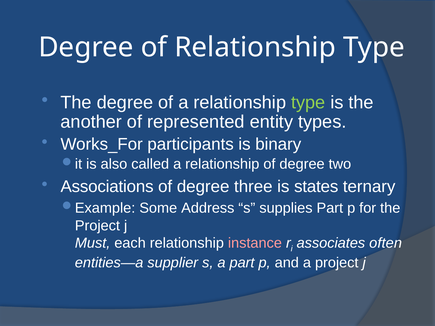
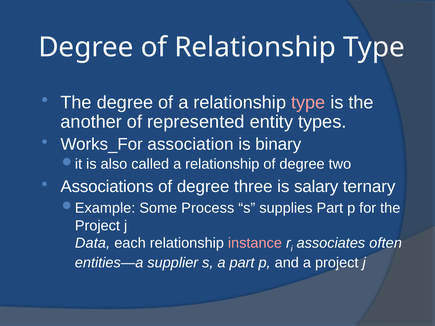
type at (308, 102) colour: light green -> pink
participants: participants -> association
states: states -> salary
Address: Address -> Process
Must: Must -> Data
